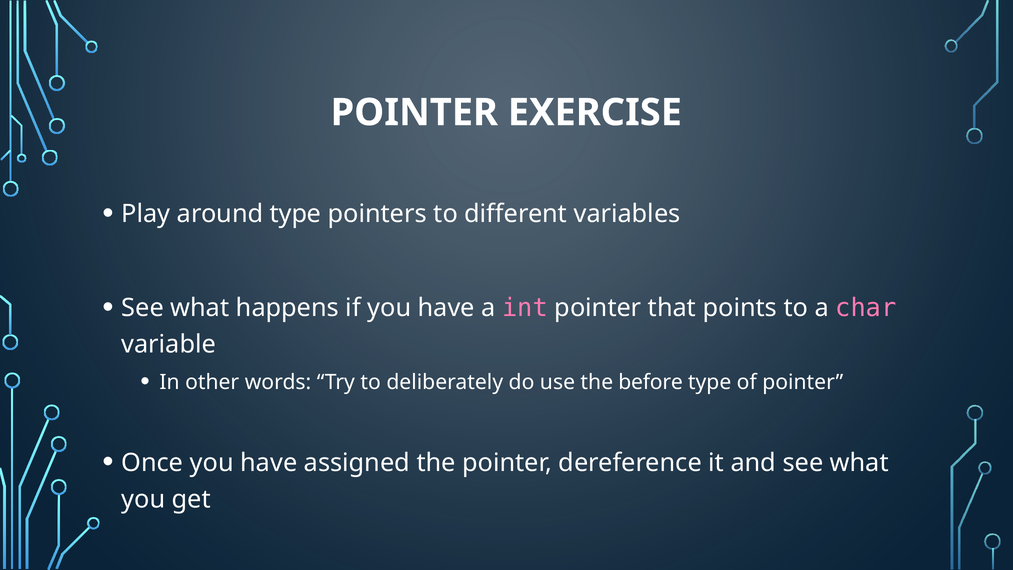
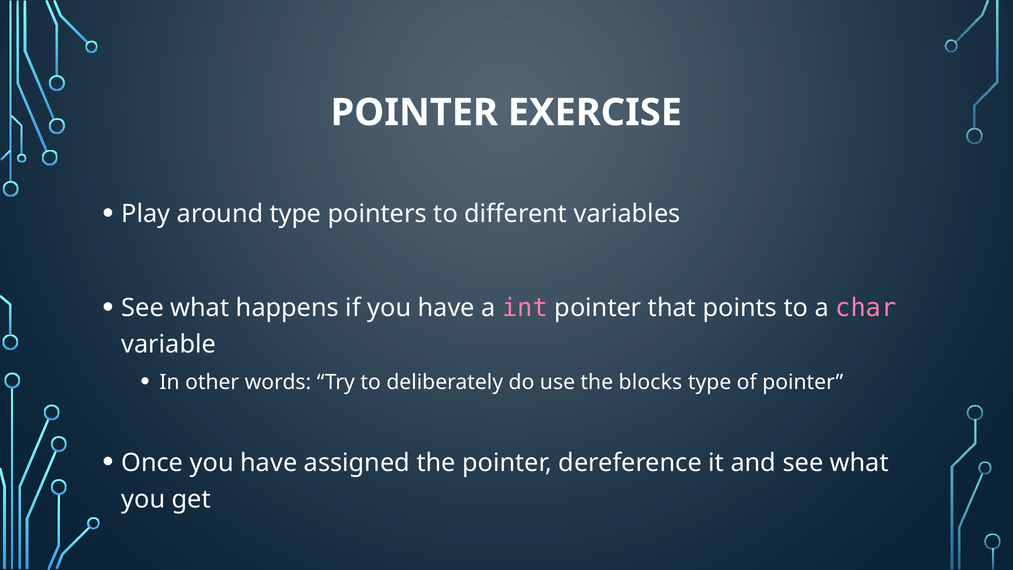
before: before -> blocks
